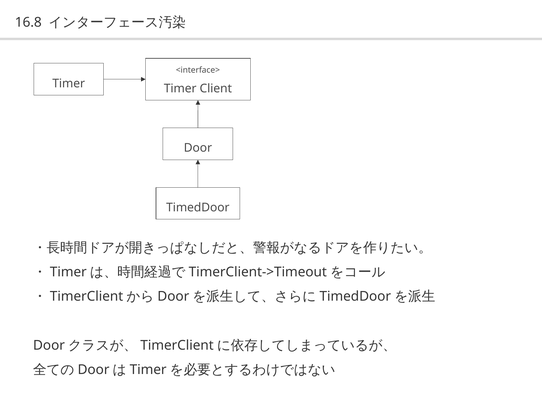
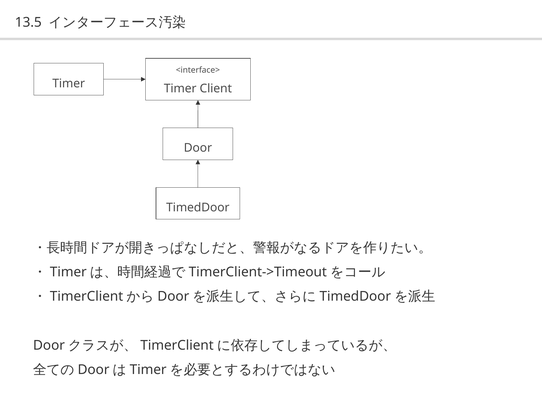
16.8: 16.8 -> 13.5
